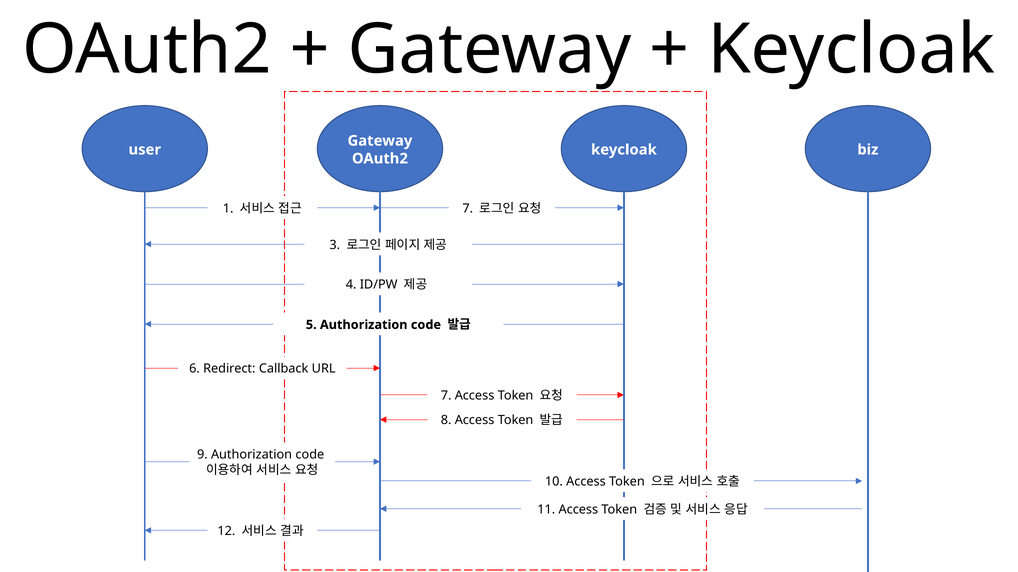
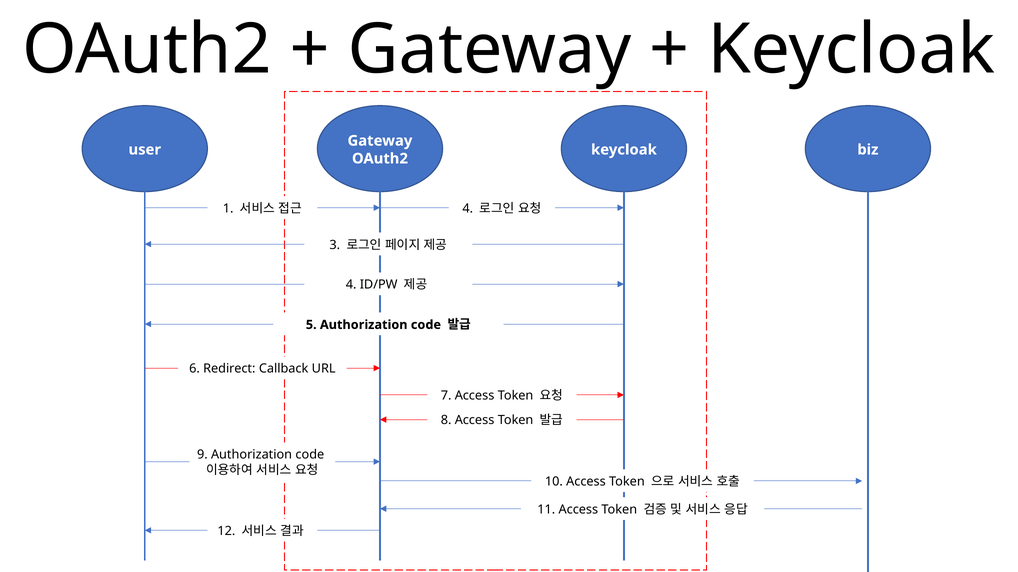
7 at (468, 209): 7 -> 4
